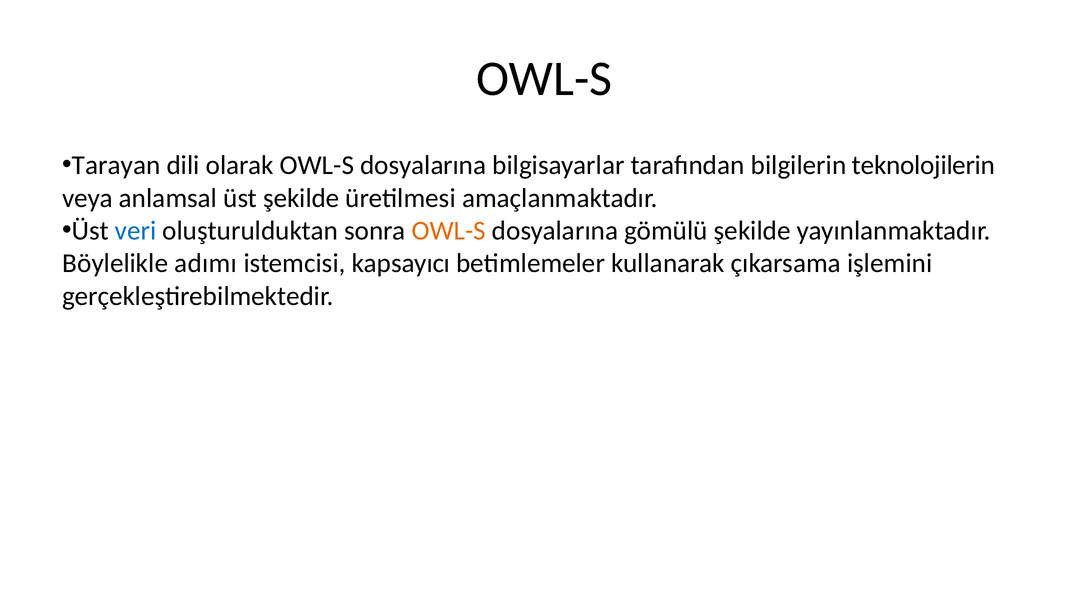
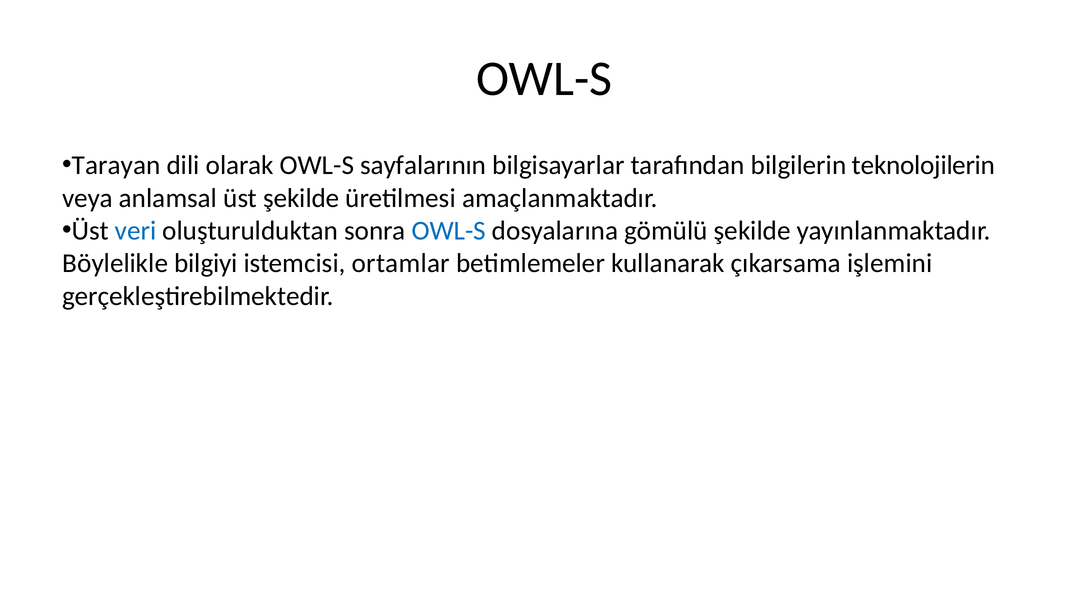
olarak OWL-S dosyalarına: dosyalarına -> sayfalarının
OWL-S at (449, 231) colour: orange -> blue
adımı: adımı -> bilgiyi
kapsayıcı: kapsayıcı -> ortamlar
